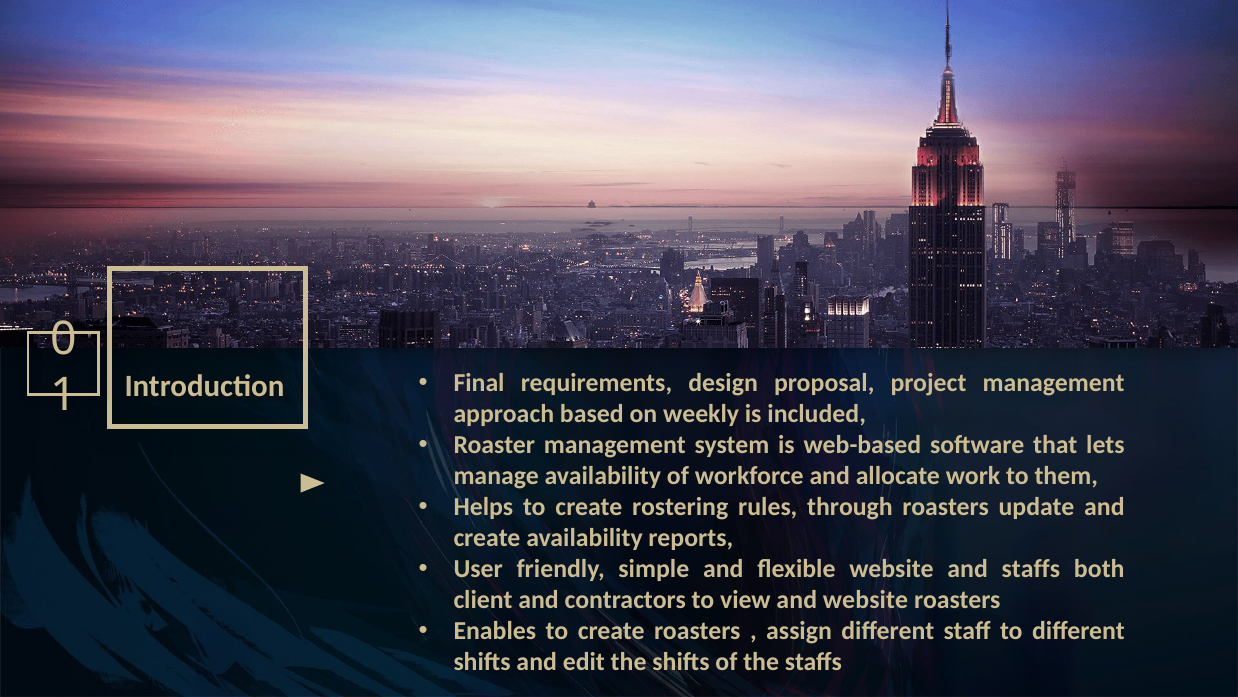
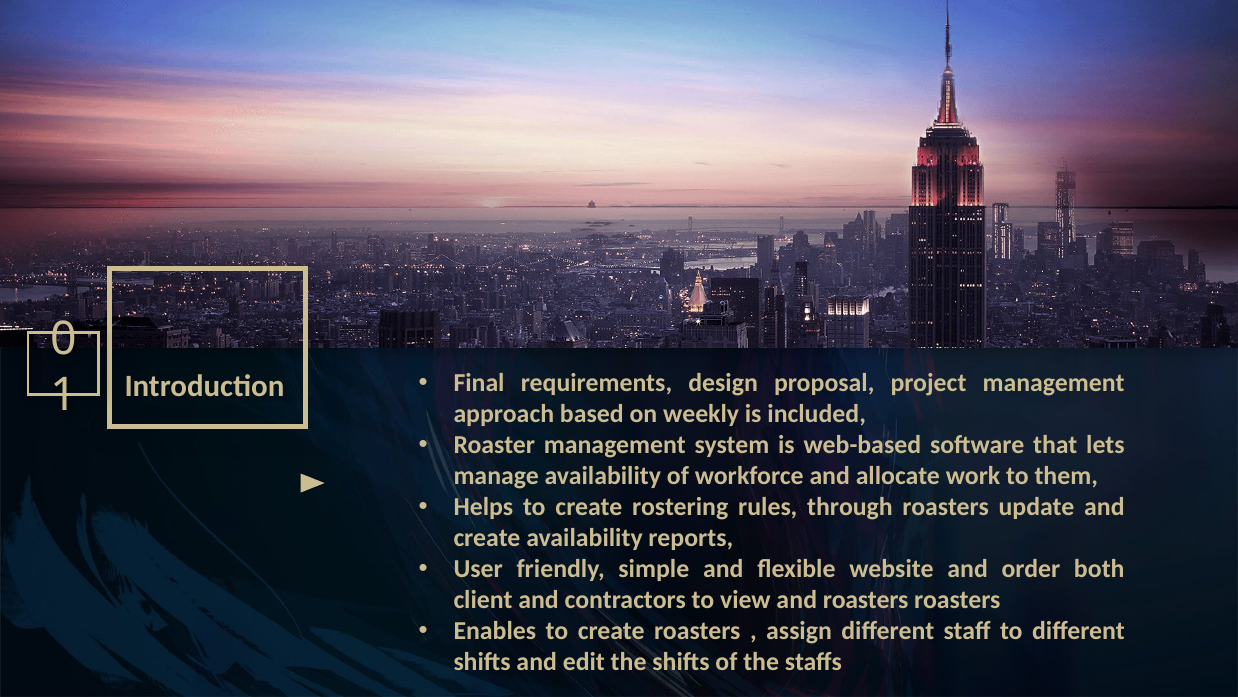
and staffs: staffs -> order
and website: website -> roasters
